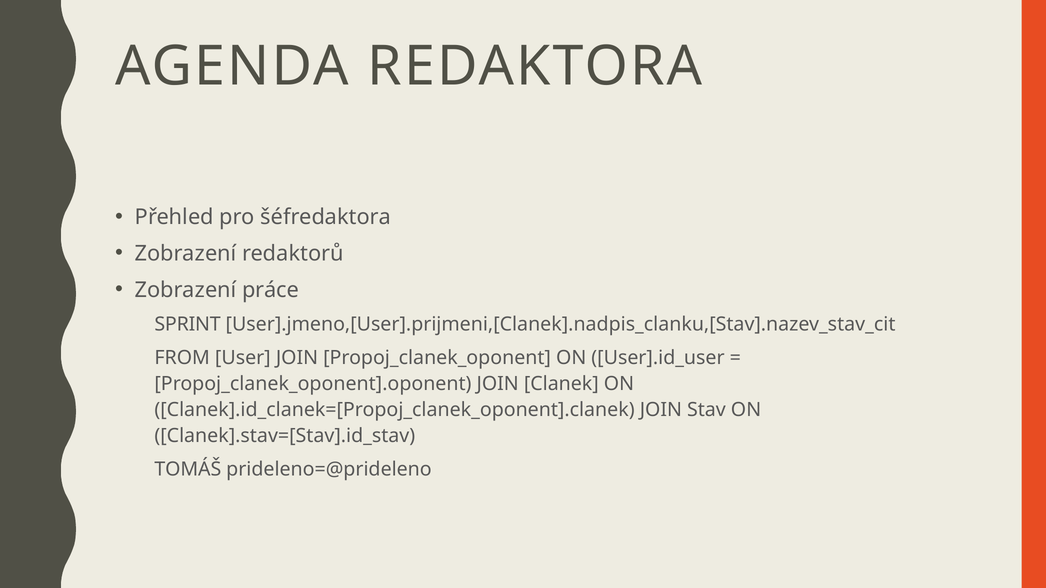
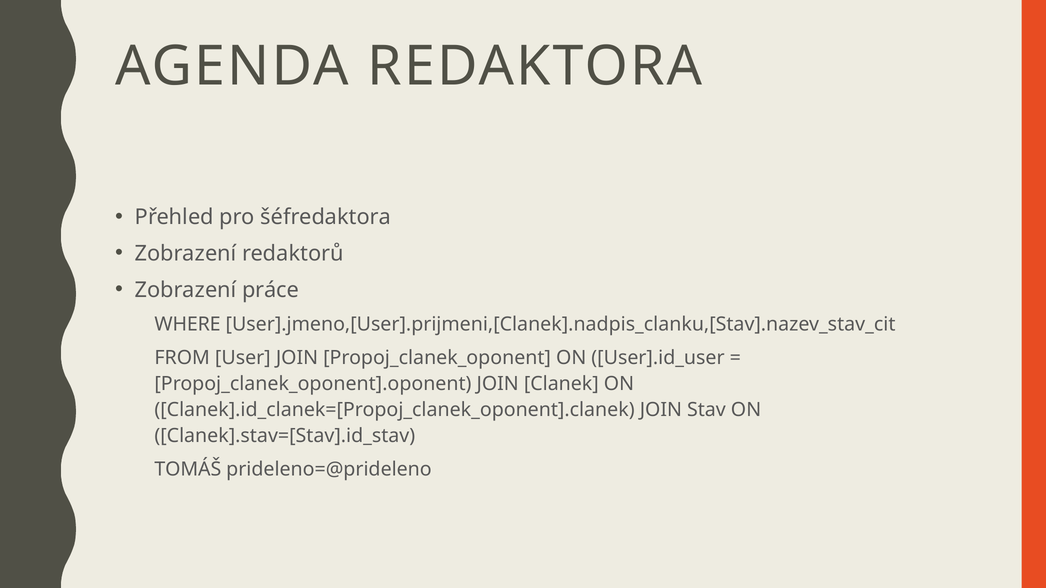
SPRINT: SPRINT -> WHERE
